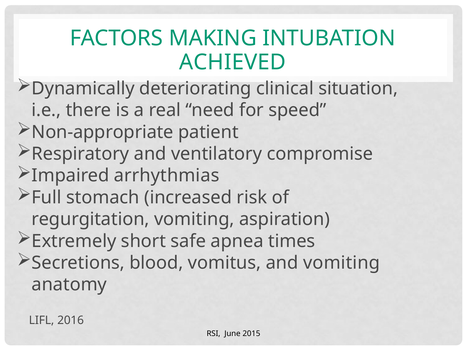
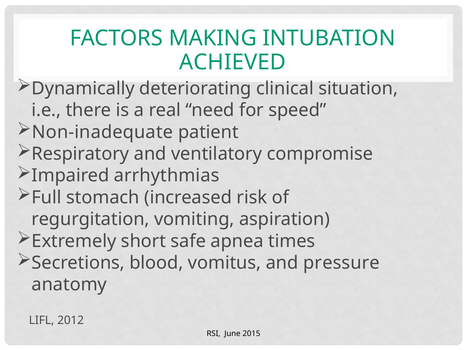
Non-appropriate: Non-appropriate -> Non-inadequate
and vomiting: vomiting -> pressure
2016: 2016 -> 2012
